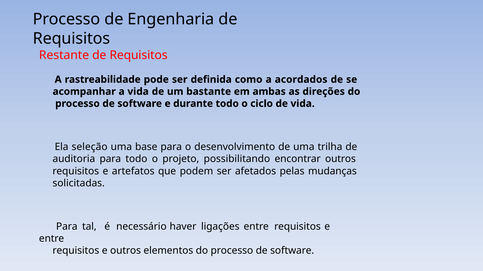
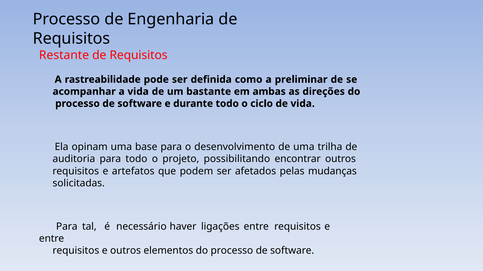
acordados: acordados -> preliminar
seleção: seleção -> opinam
